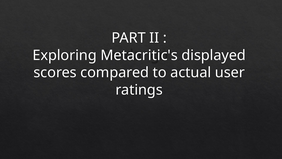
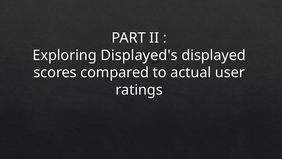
Metacritic's: Metacritic's -> Displayed's
